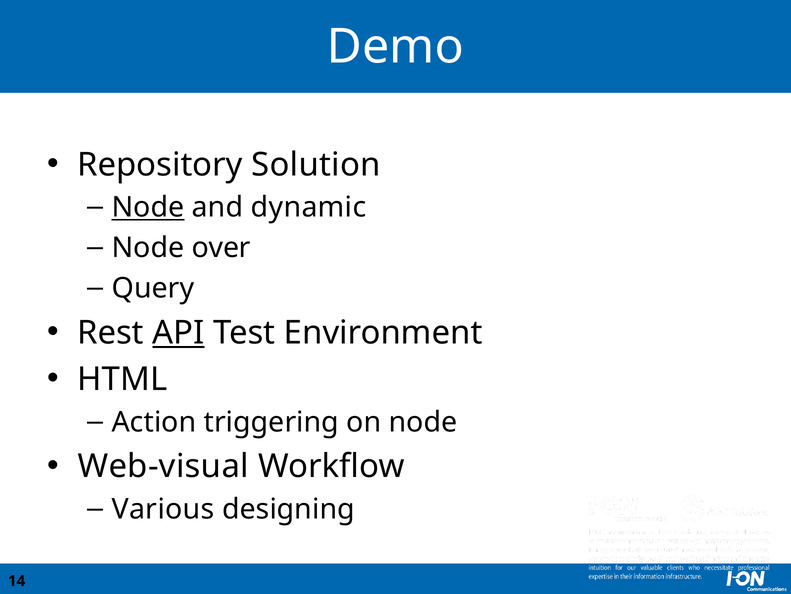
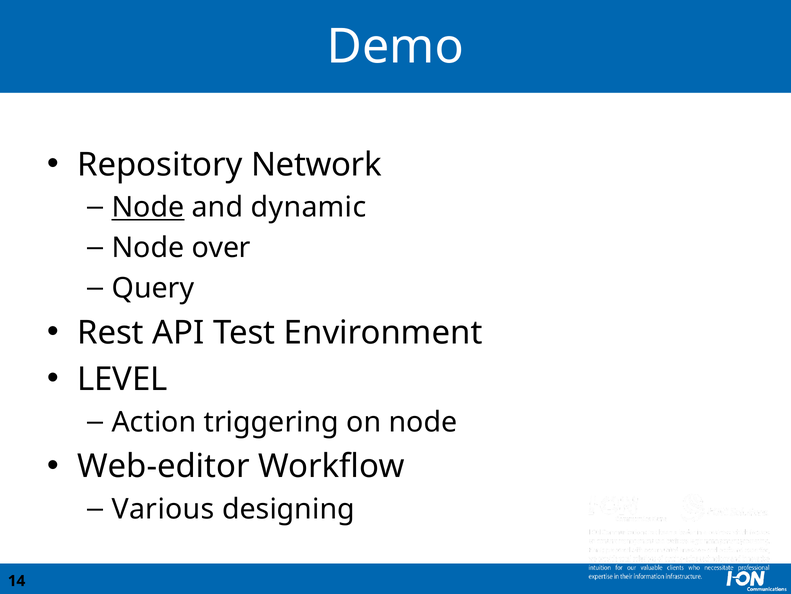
Solution: Solution -> Network
API underline: present -> none
HTML: HTML -> LEVEL
Web-visual: Web-visual -> Web-editor
